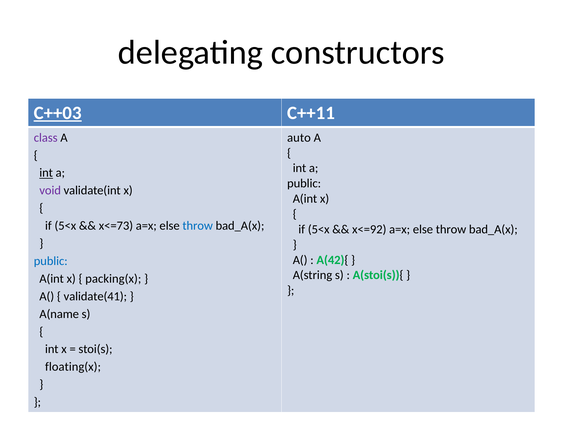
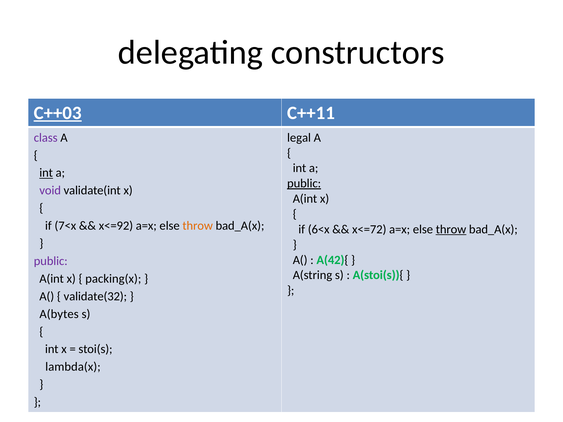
auto: auto -> legal
public at (304, 184) underline: none -> present
5<x at (65, 226): 5<x -> 7<x
x<=73: x<=73 -> x<=92
throw at (198, 226) colour: blue -> orange
5<x at (319, 229): 5<x -> 6<x
x<=92: x<=92 -> x<=72
throw at (451, 229) underline: none -> present
public at (51, 261) colour: blue -> purple
validate(41: validate(41 -> validate(32
A(name: A(name -> A(bytes
floating(x: floating(x -> lambda(x
